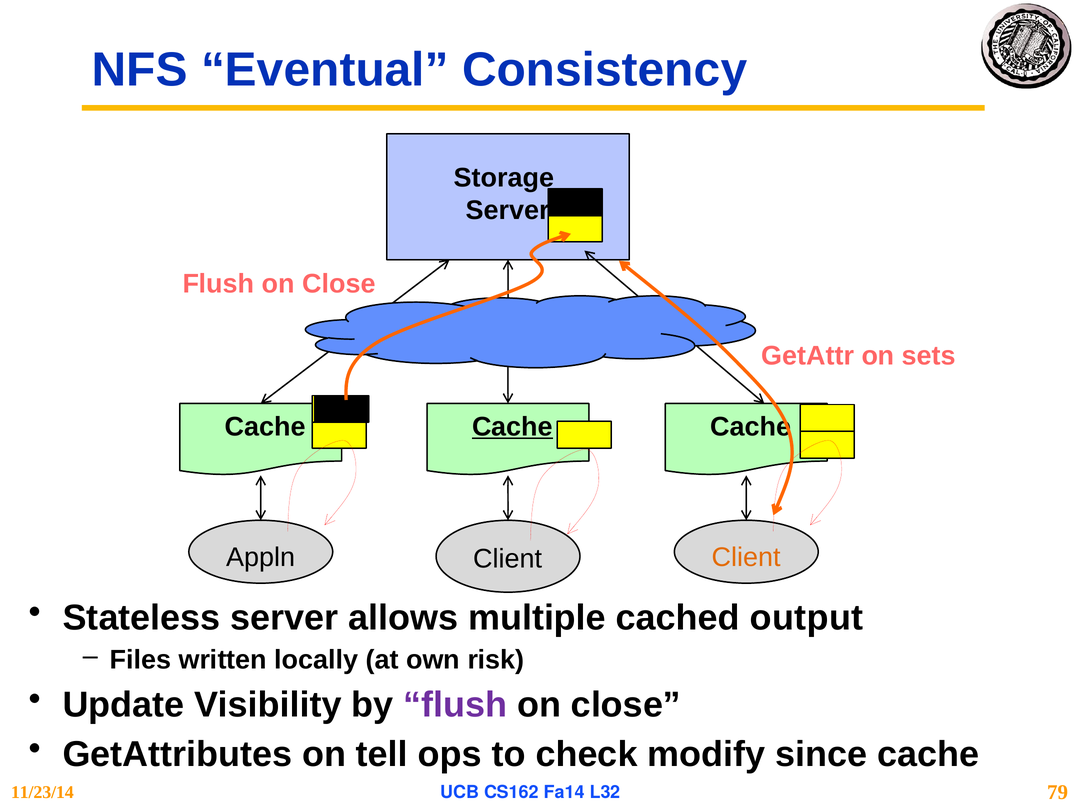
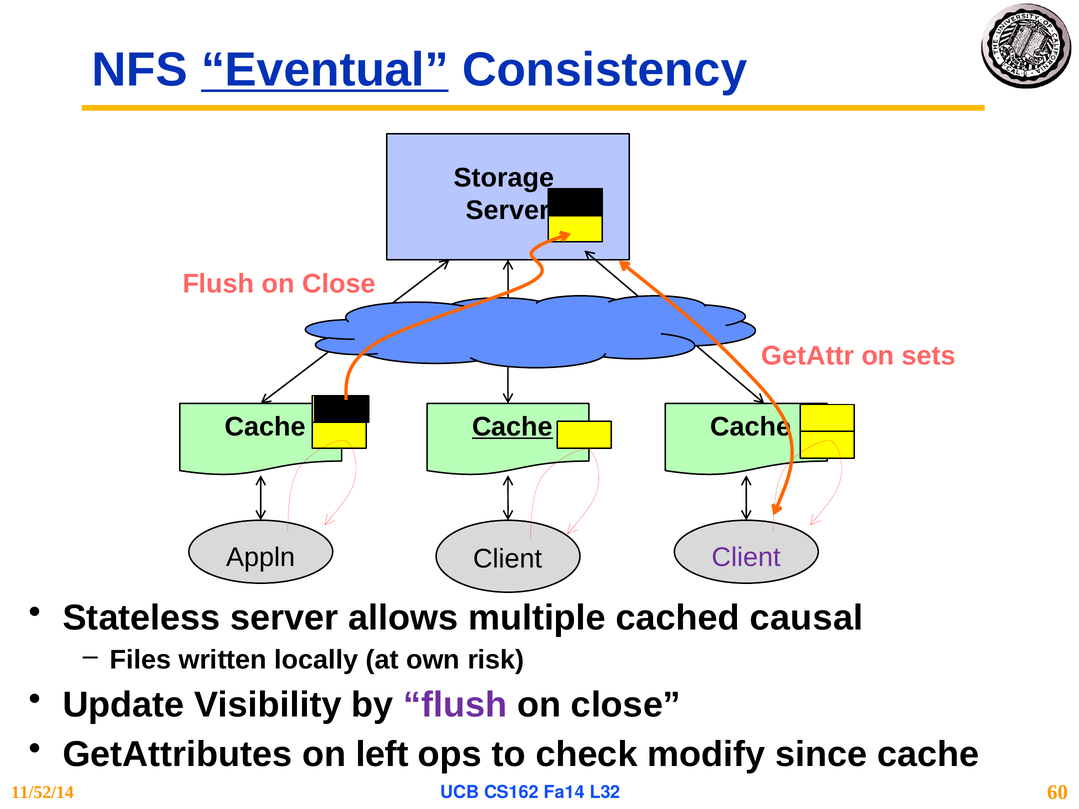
Eventual underline: none -> present
Client at (746, 557) colour: orange -> purple
output: output -> causal
tell: tell -> left
11/23/14: 11/23/14 -> 11/52/14
79: 79 -> 60
